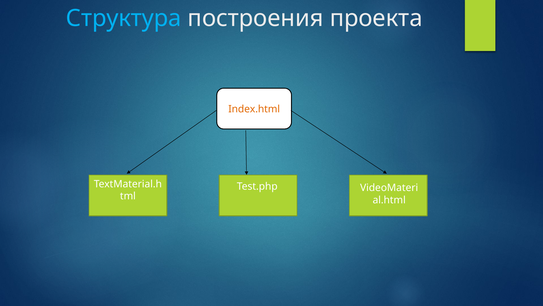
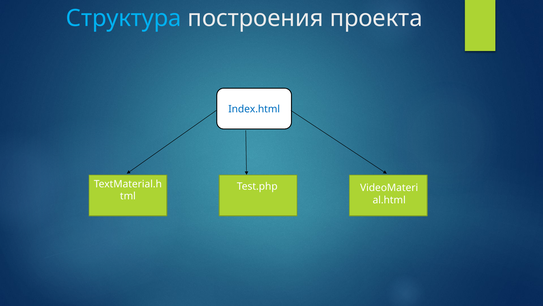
Index.html colour: orange -> blue
